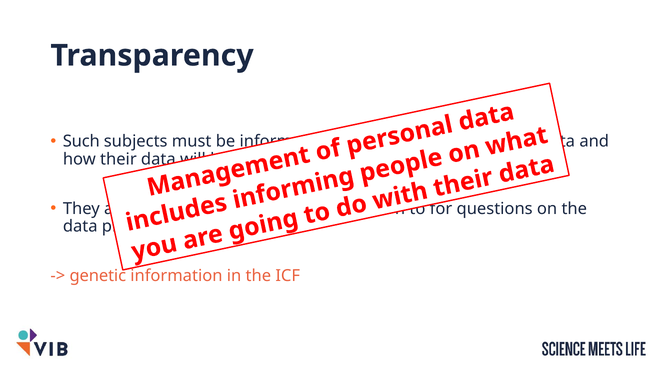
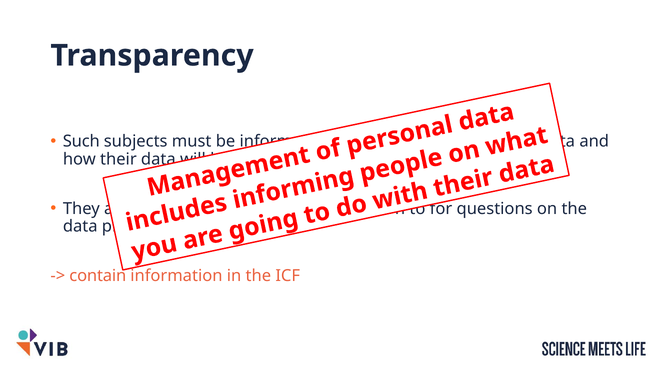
genetic: genetic -> contain
